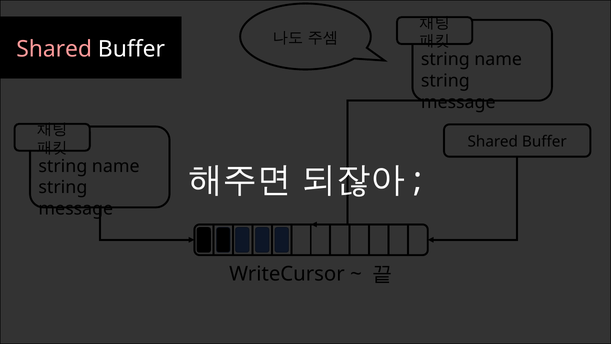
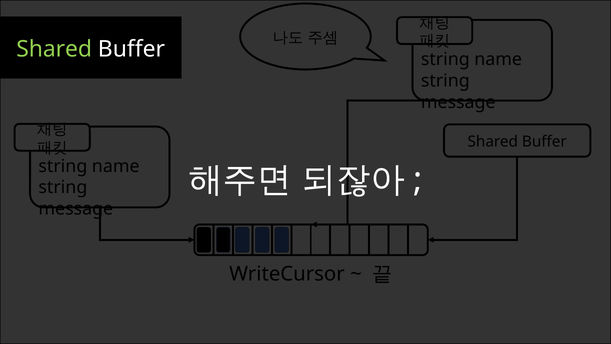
Shared at (54, 49) colour: pink -> light green
